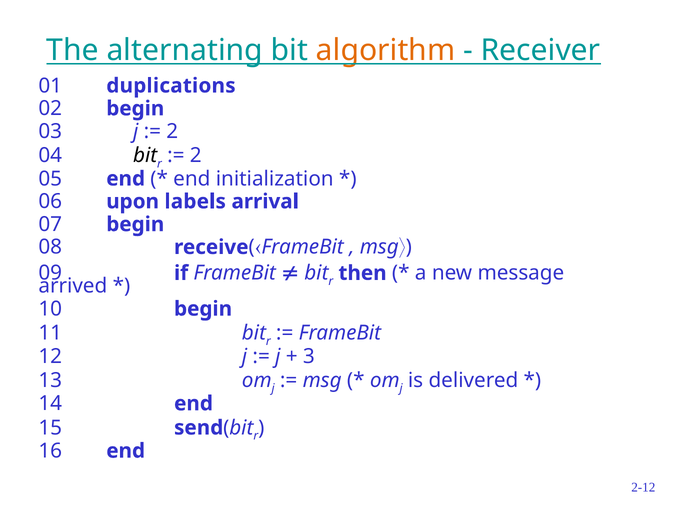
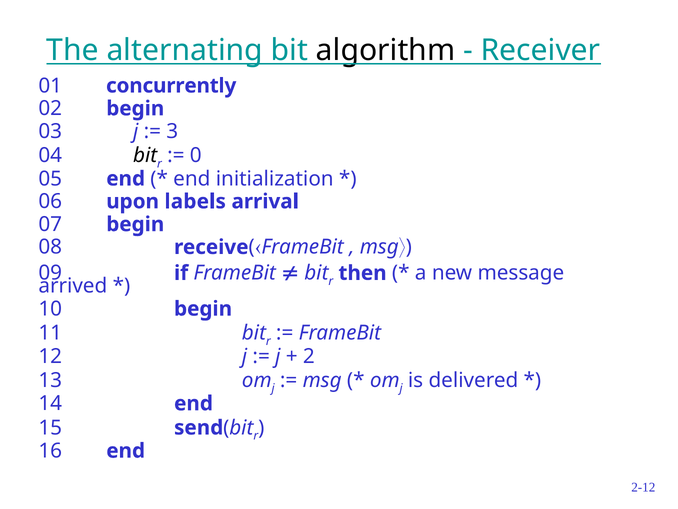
algorithm colour: orange -> black
duplications: duplications -> concurrently
2 at (172, 131): 2 -> 3
2 at (196, 155): 2 -> 0
3: 3 -> 2
